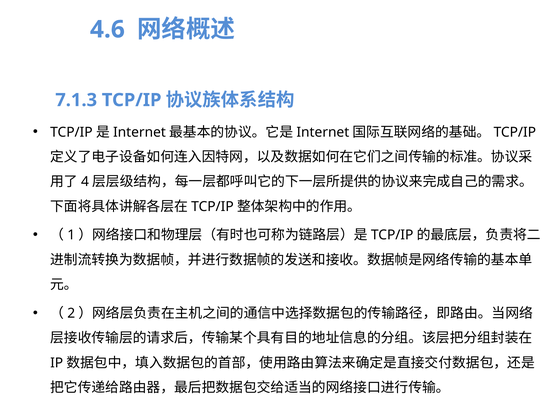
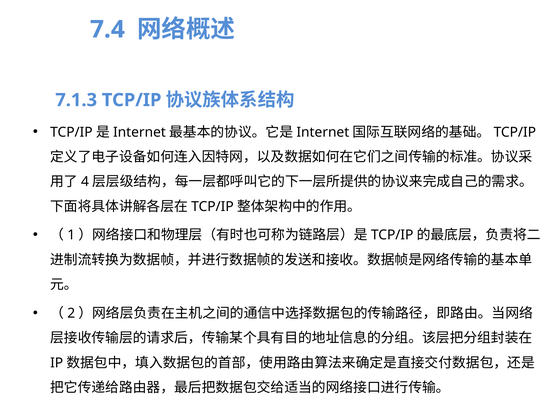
4.6: 4.6 -> 7.4
